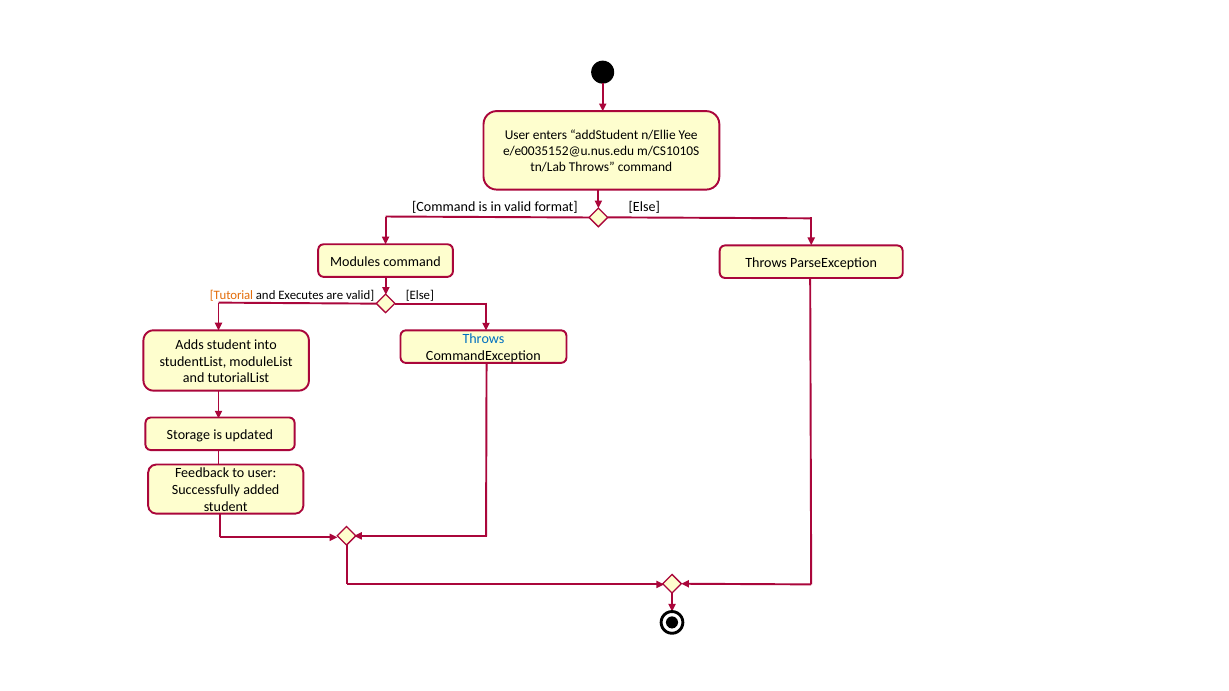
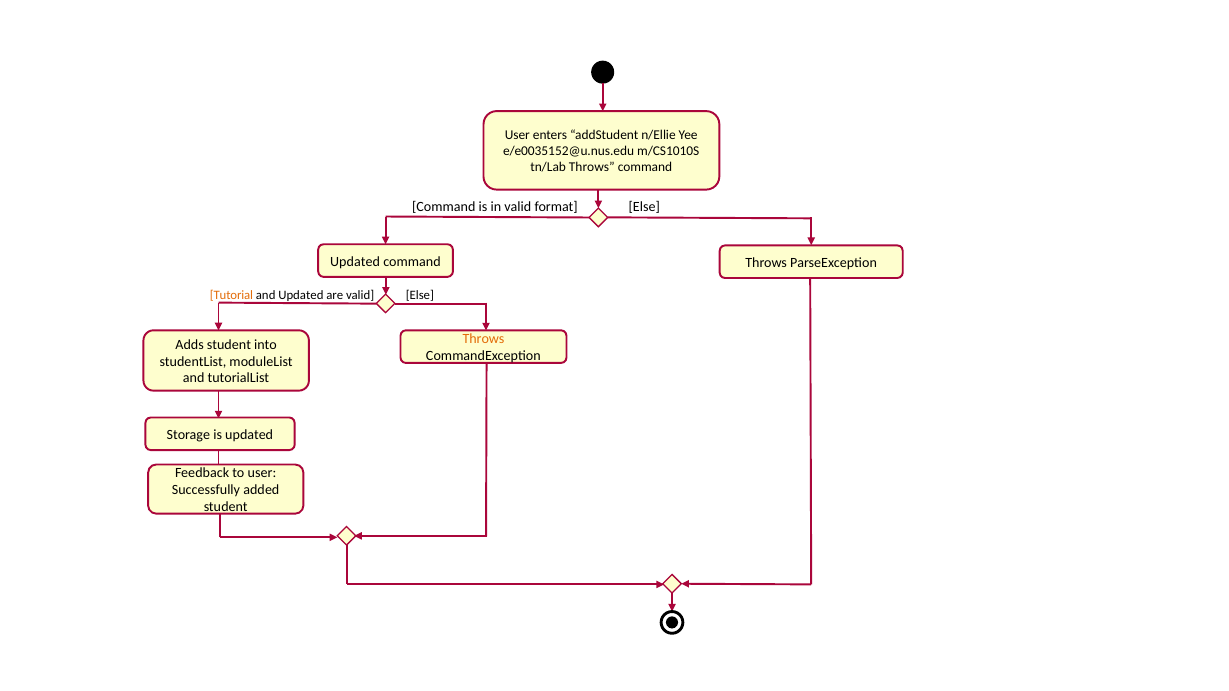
Modules at (355, 262): Modules -> Updated
and Executes: Executes -> Updated
Throws at (483, 339) colour: blue -> orange
